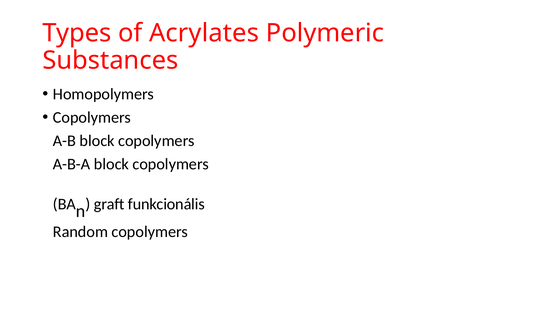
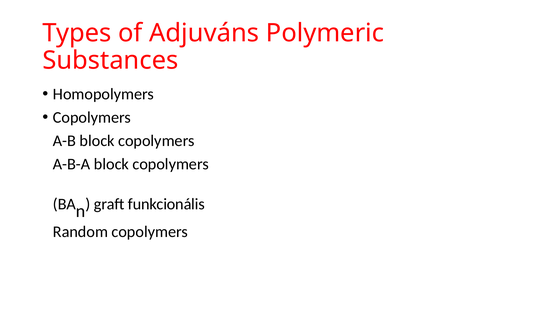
Acrylates: Acrylates -> Adjuváns
